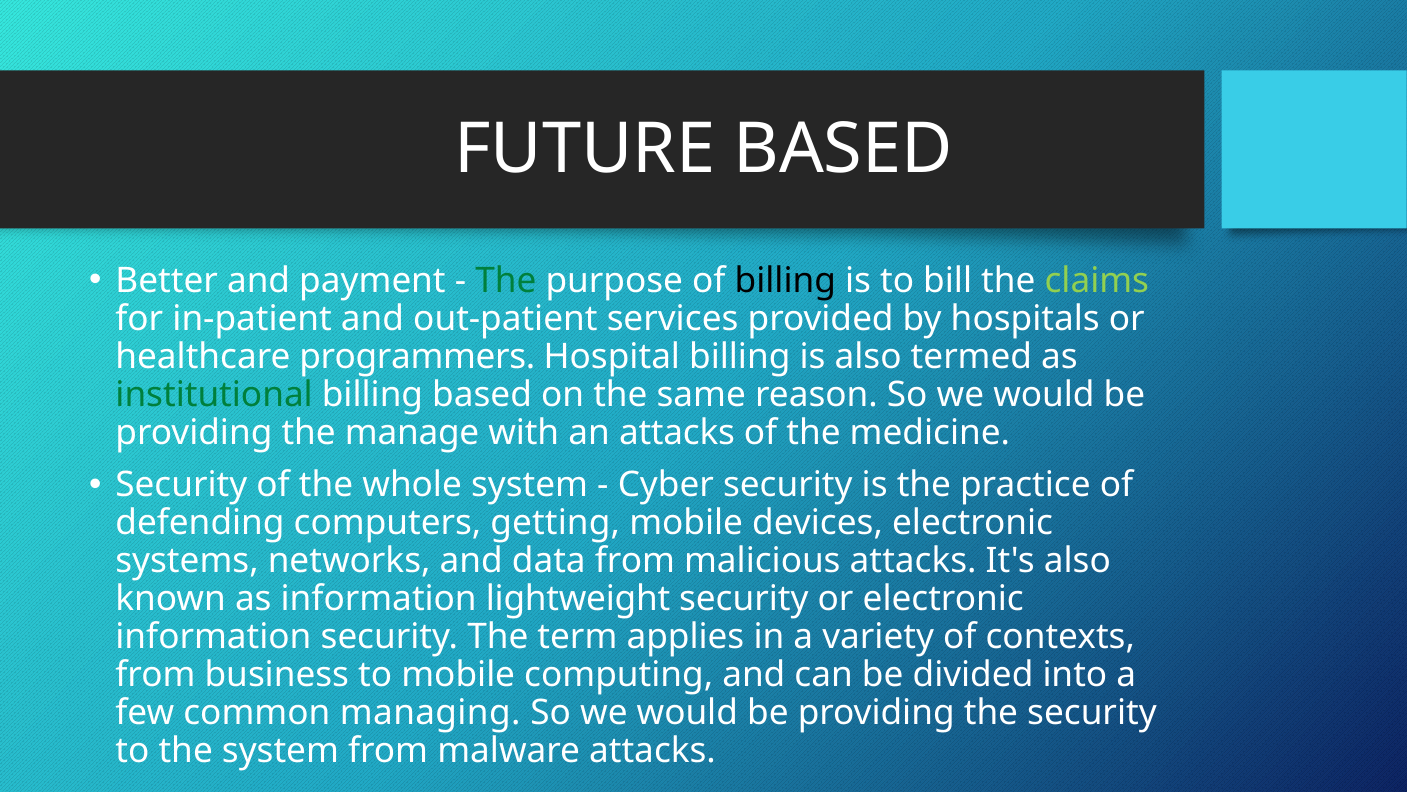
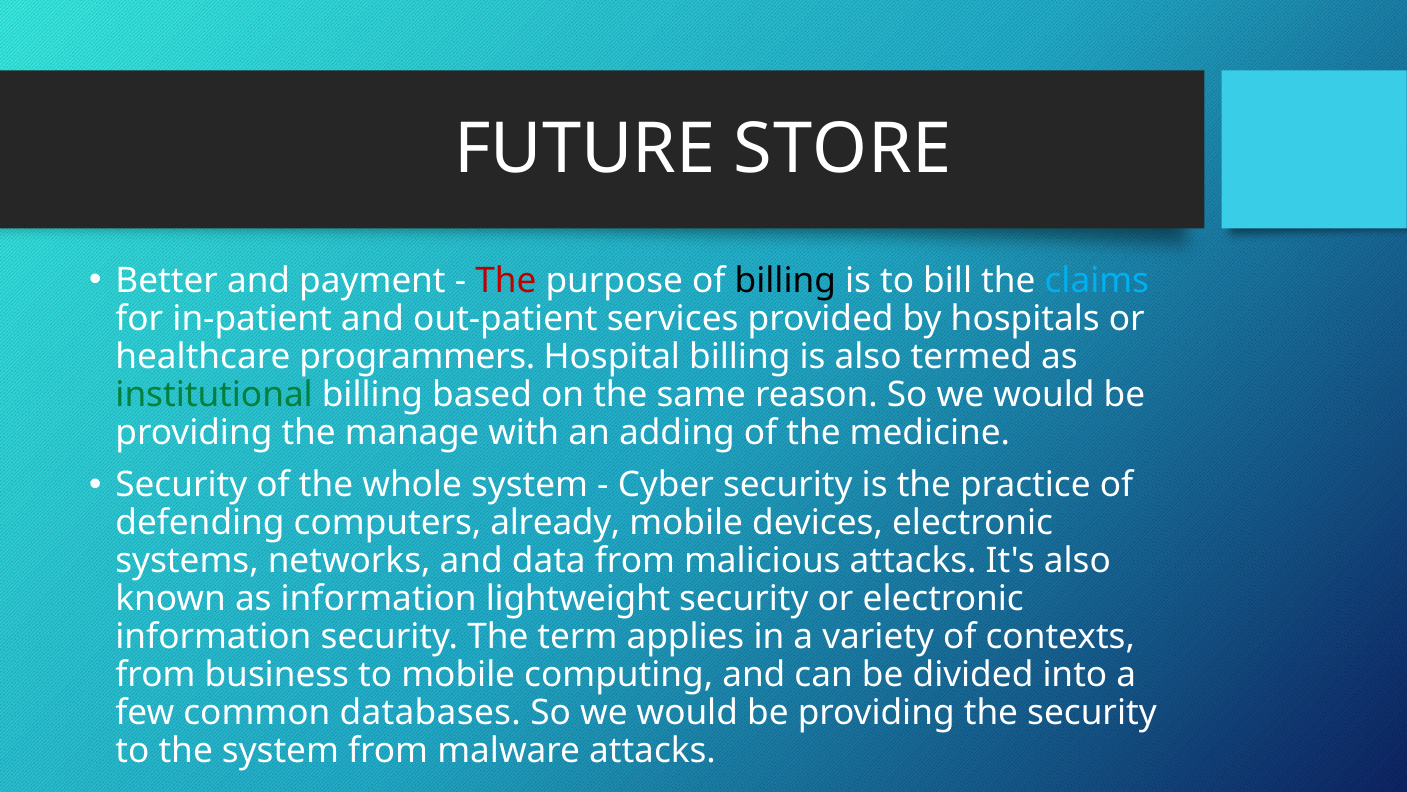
FUTURE BASED: BASED -> STORE
The at (506, 280) colour: green -> red
claims colour: light green -> light blue
an attacks: attacks -> adding
getting: getting -> already
managing: managing -> databases
